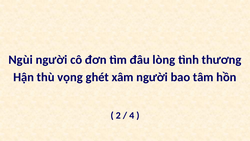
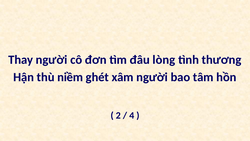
Ngùi: Ngùi -> Thay
vọng: vọng -> niềm
